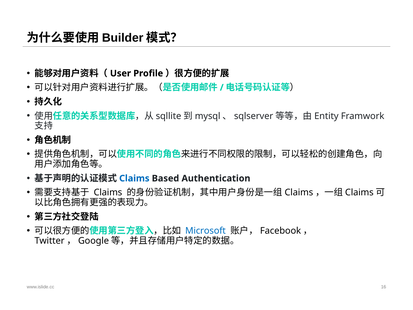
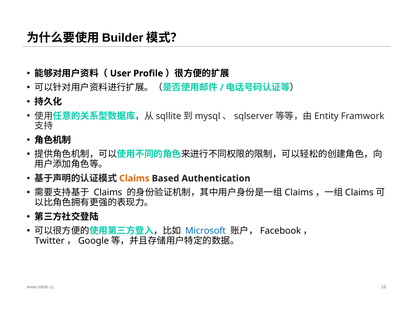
Claims at (134, 178) colour: blue -> orange
